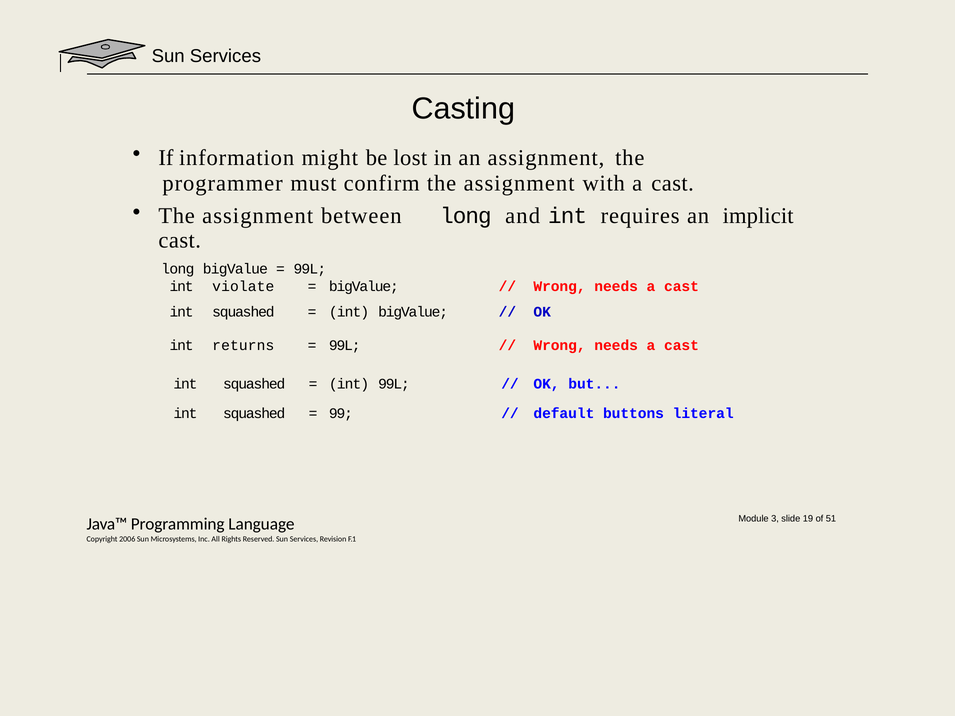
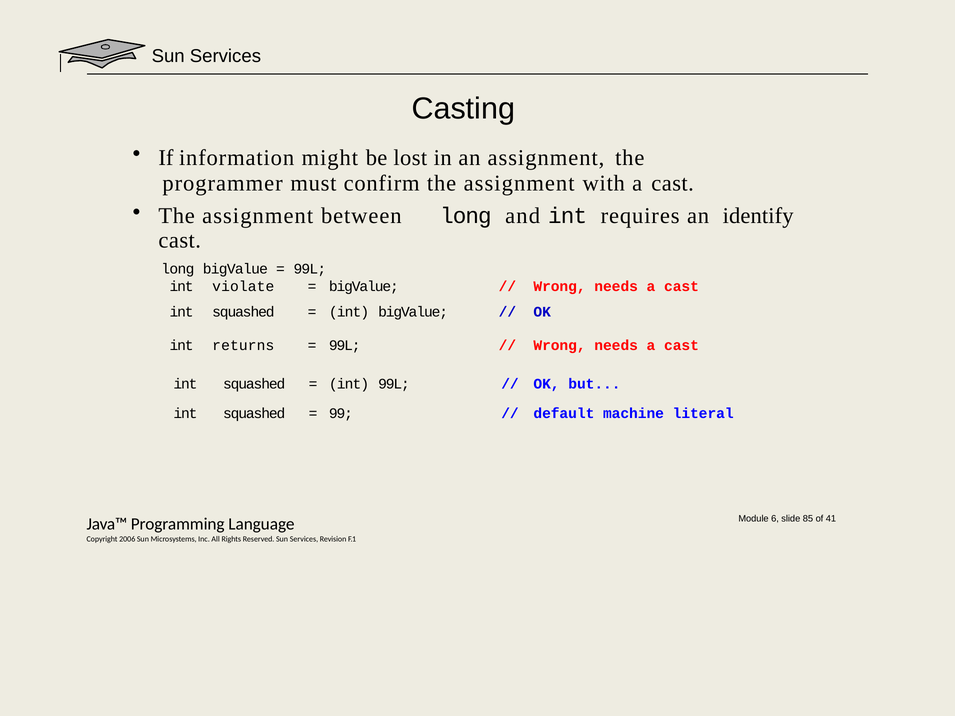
implicit: implicit -> identify
buttons: buttons -> machine
3: 3 -> 6
19: 19 -> 85
51: 51 -> 41
